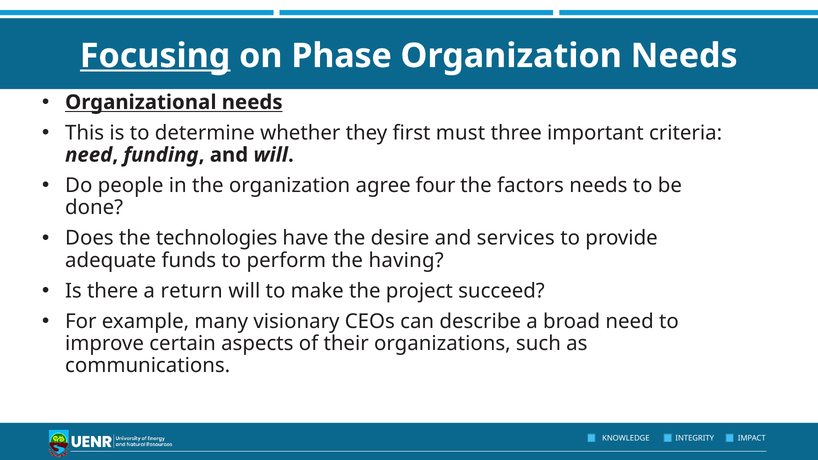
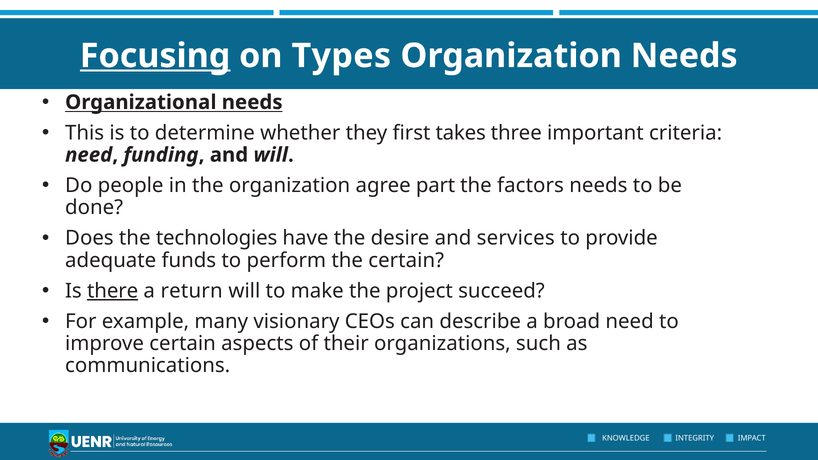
Phase: Phase -> Types
must: must -> takes
four: four -> part
the having: having -> certain
there underline: none -> present
